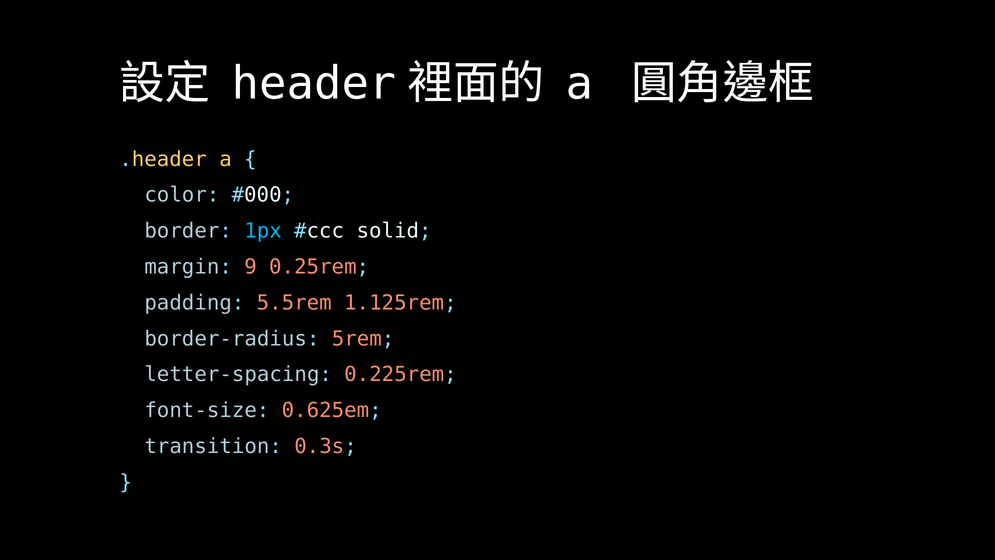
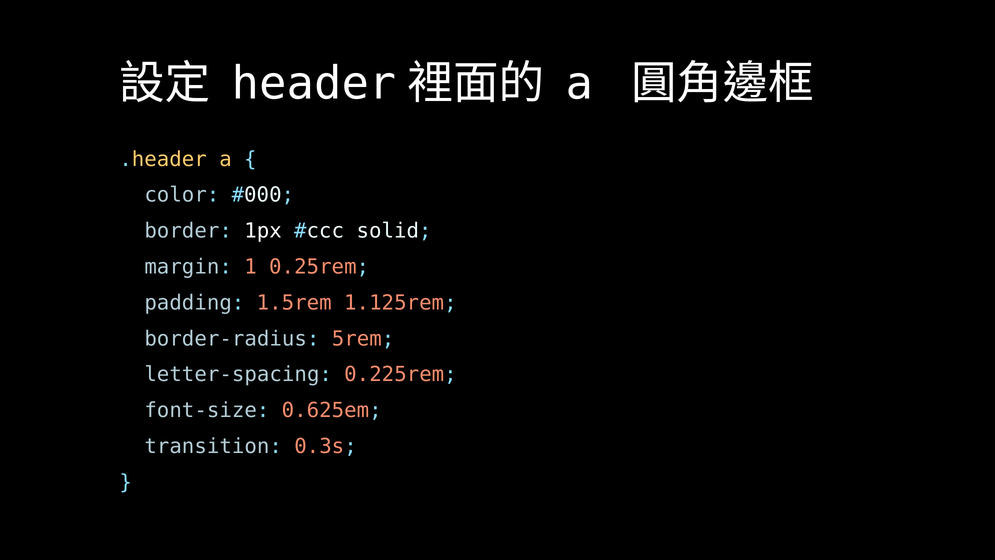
1px colour: light blue -> white
9: 9 -> 1
5.5rem: 5.5rem -> 1.5rem
